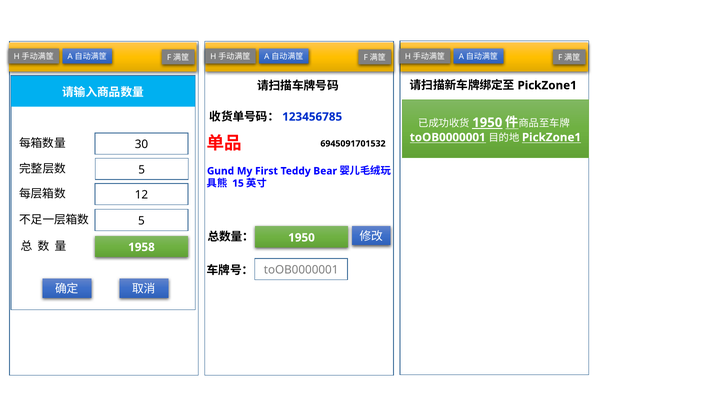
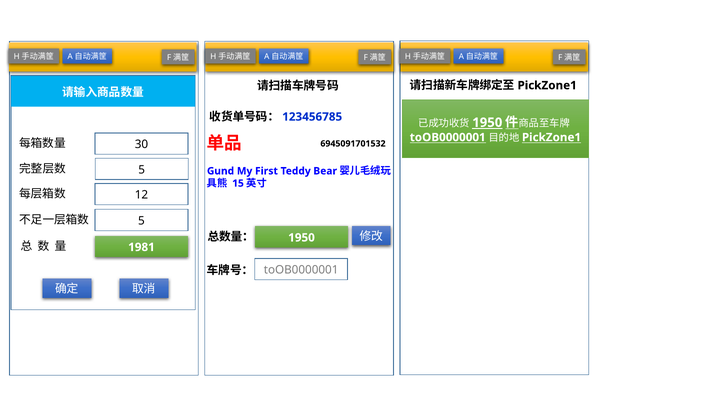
1958: 1958 -> 1981
